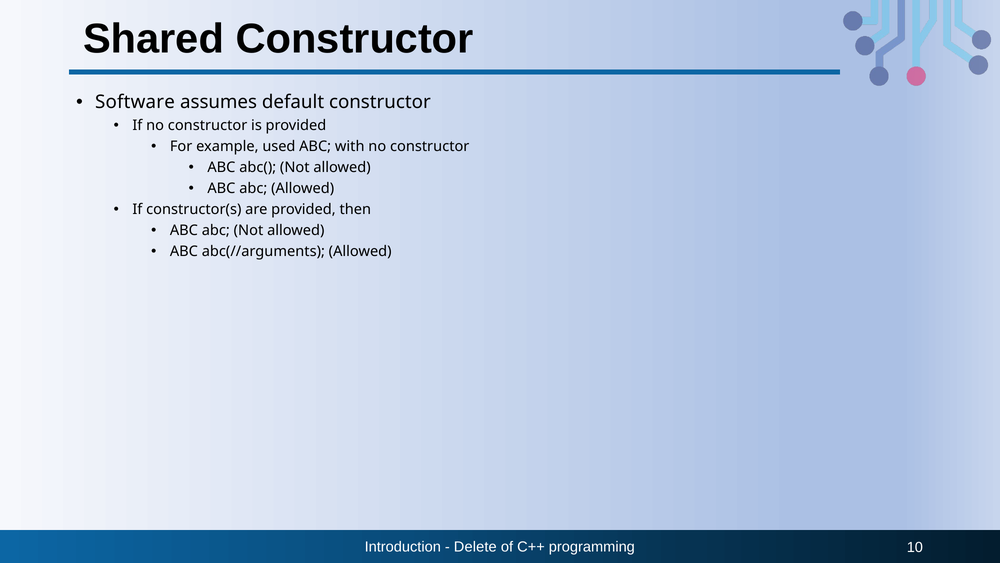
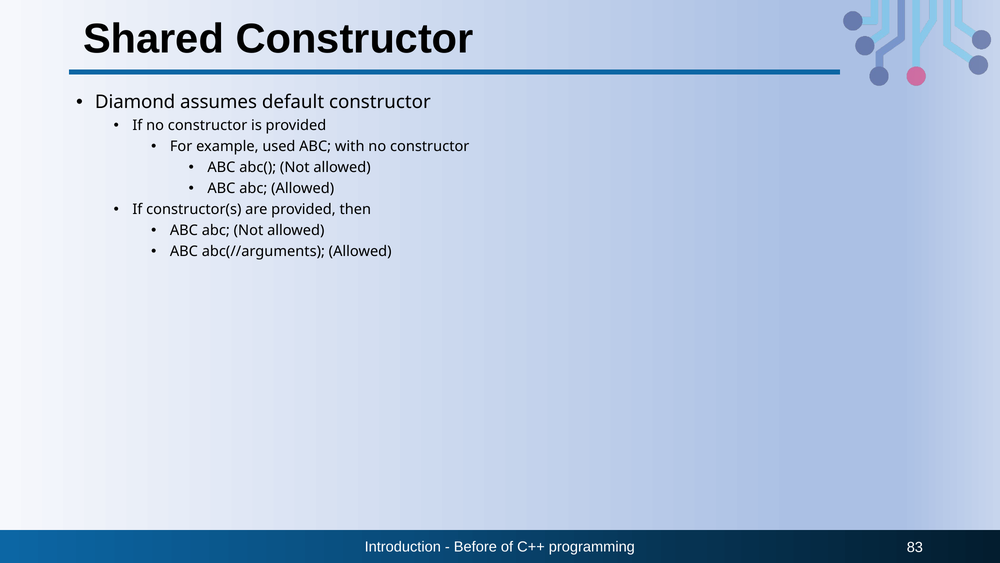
Software: Software -> Diamond
Delete: Delete -> Before
10: 10 -> 83
